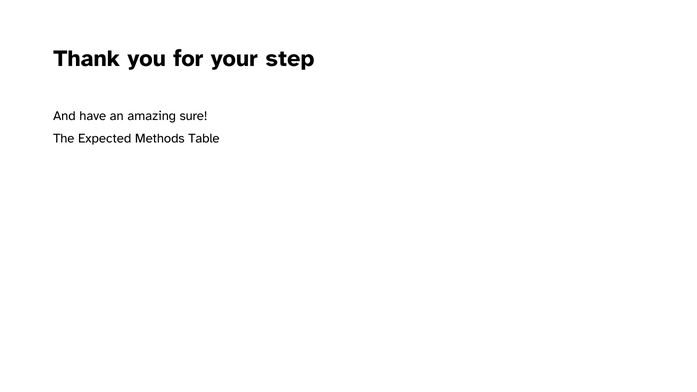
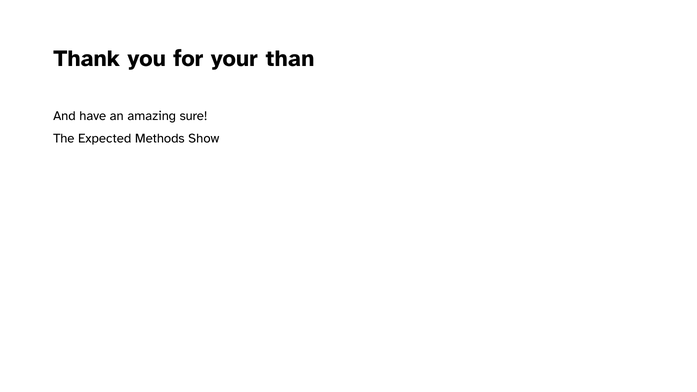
step: step -> than
Table: Table -> Show
